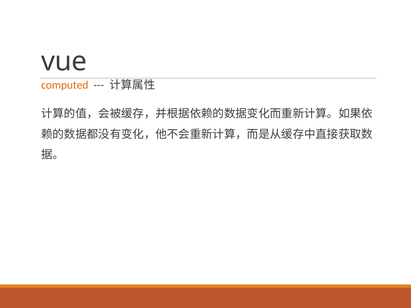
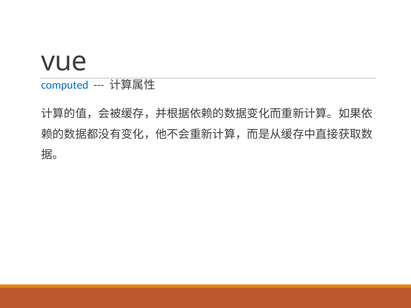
computed colour: orange -> blue
